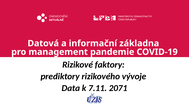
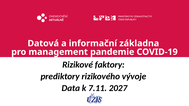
2071: 2071 -> 2027
